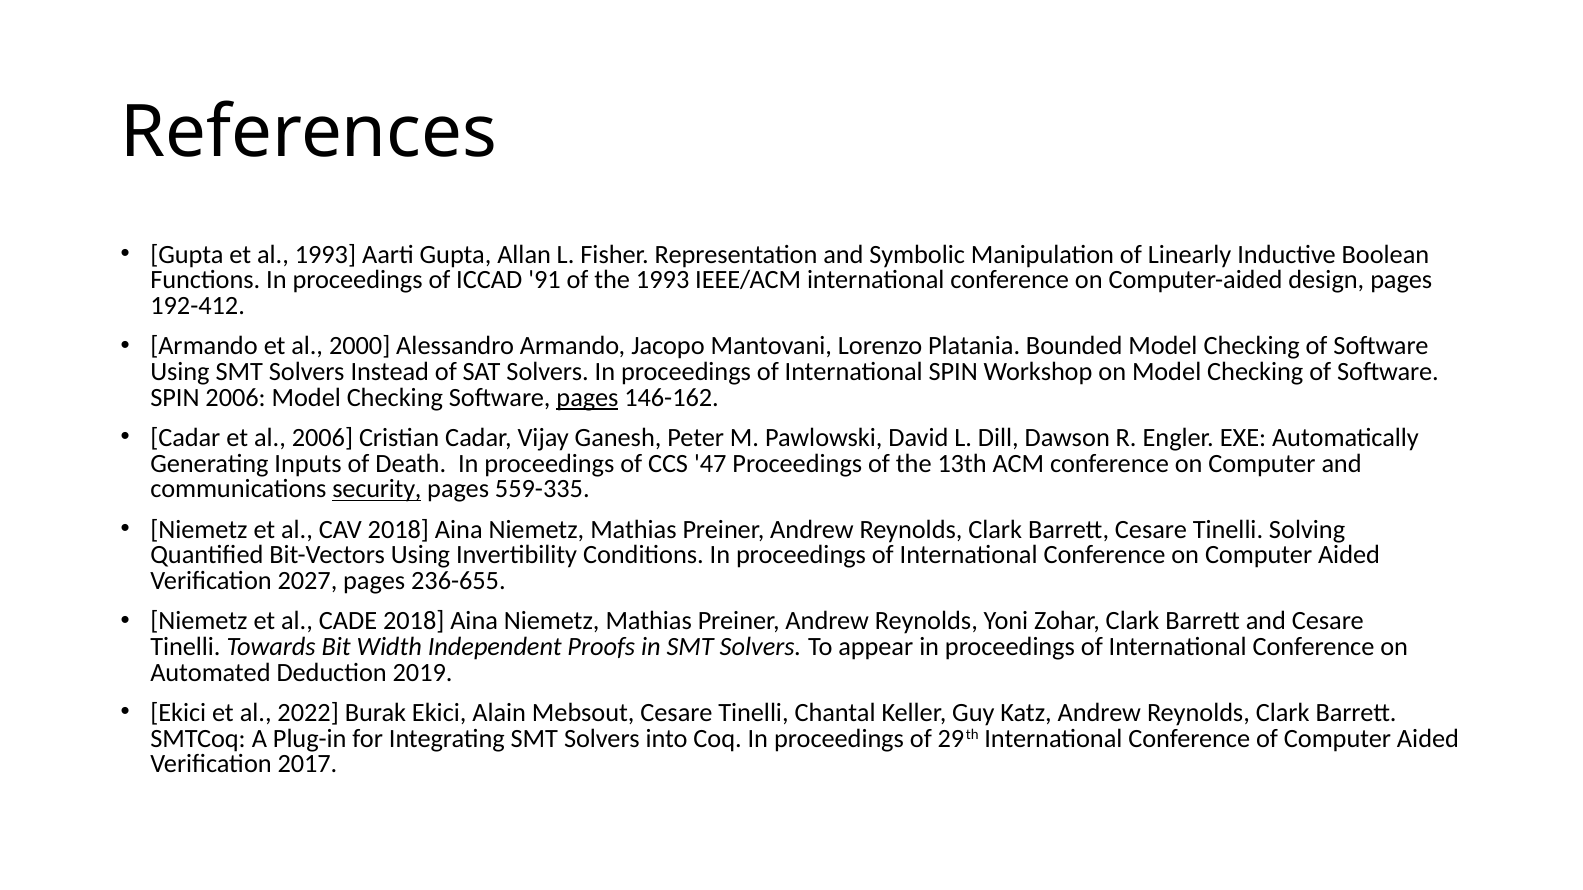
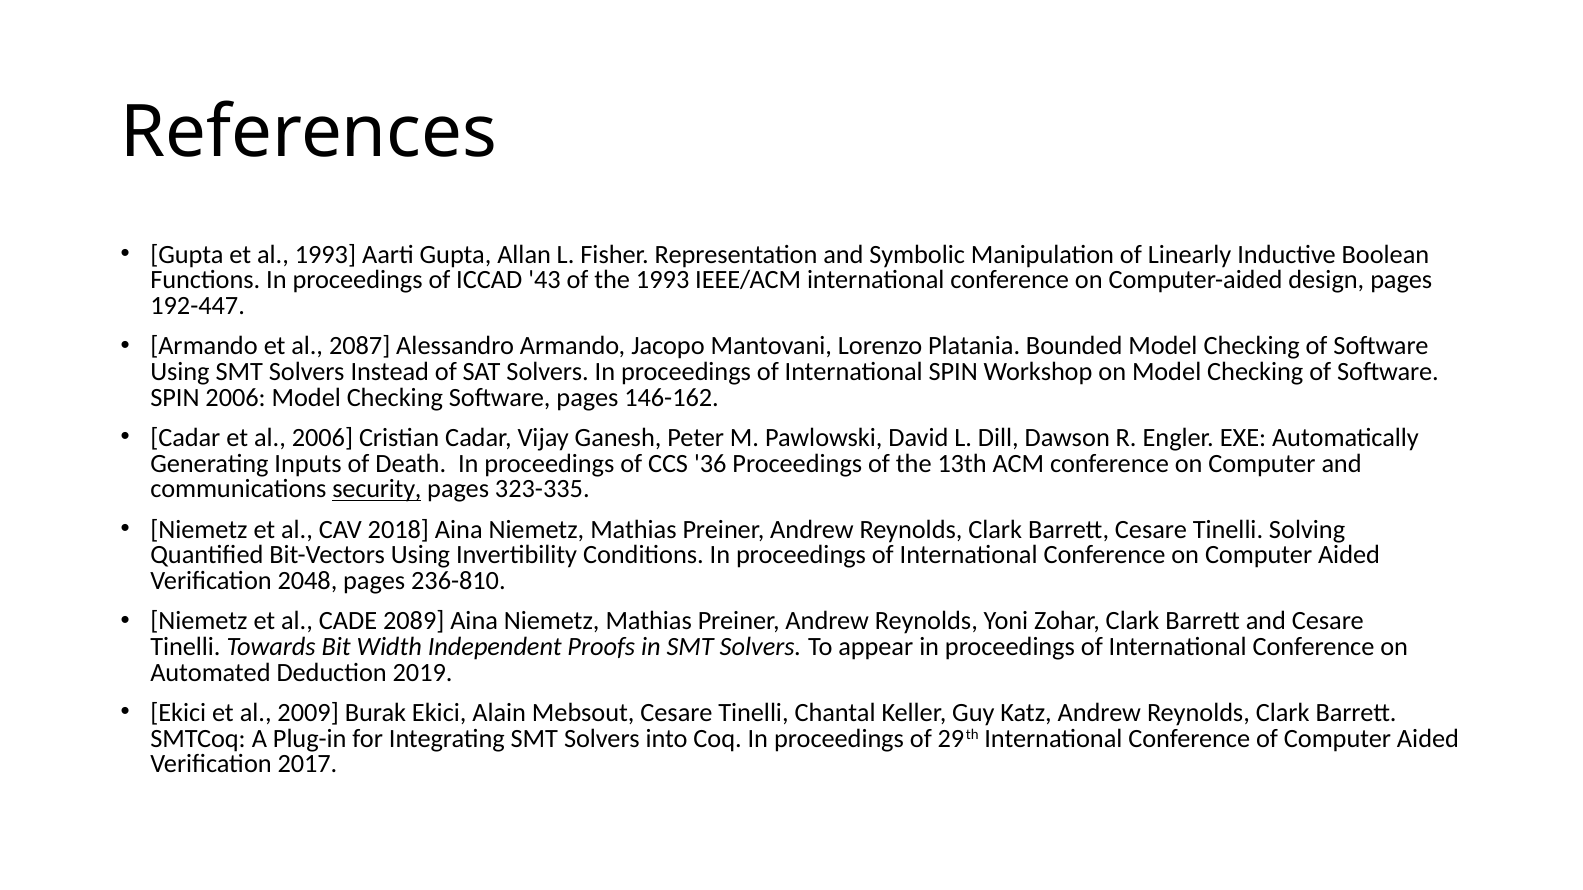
91: 91 -> 43
192-412: 192-412 -> 192-447
2000: 2000 -> 2087
pages at (587, 398) underline: present -> none
47: 47 -> 36
559-335: 559-335 -> 323-335
2027: 2027 -> 2048
236-655: 236-655 -> 236-810
CADE 2018: 2018 -> 2089
2022: 2022 -> 2009
